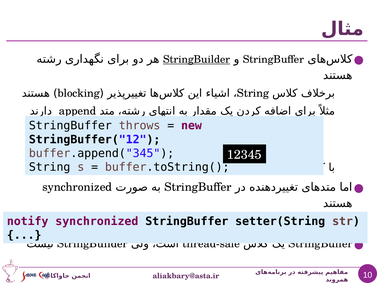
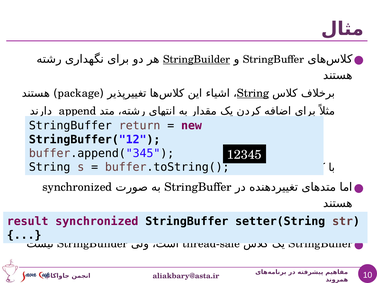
blocking: blocking -> package
String at (253, 93) underline: none -> present
throws: throws -> return
notify: notify -> result
